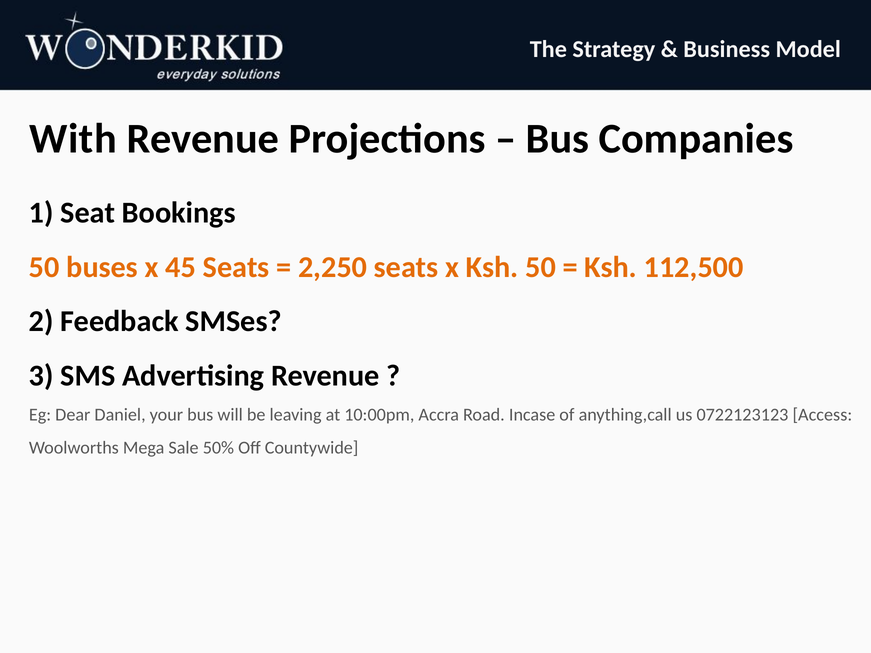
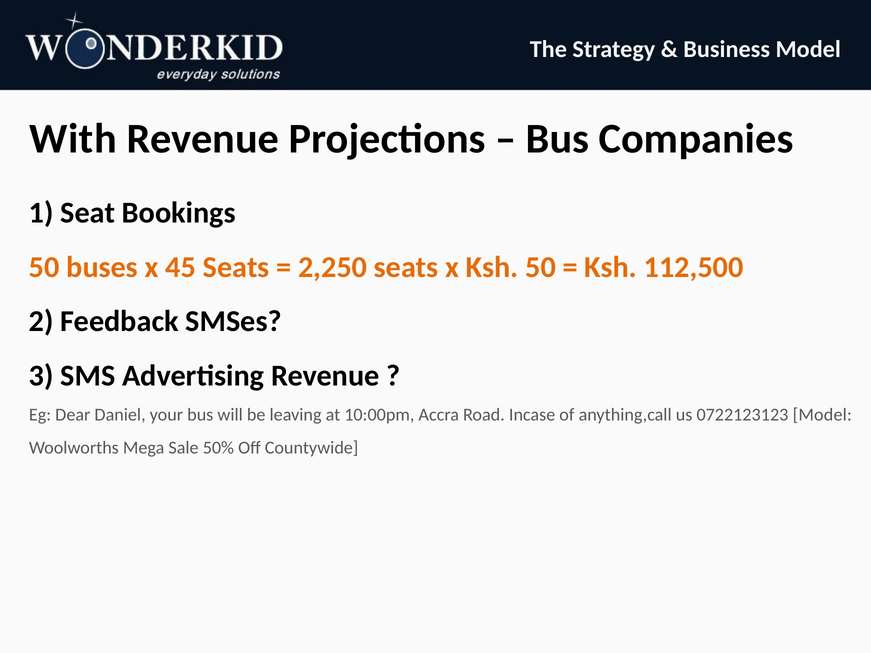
0722123123 Access: Access -> Model
